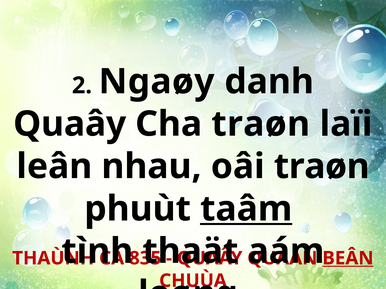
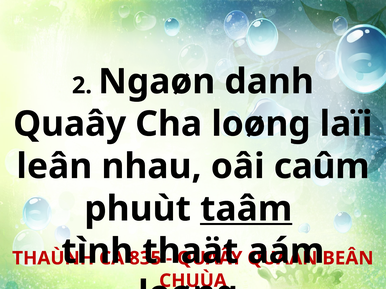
Ngaøy: Ngaøy -> Ngaøn
Cha traøn: traøn -> loøng
oâi traøn: traøn -> caûm
BEÂN underline: present -> none
